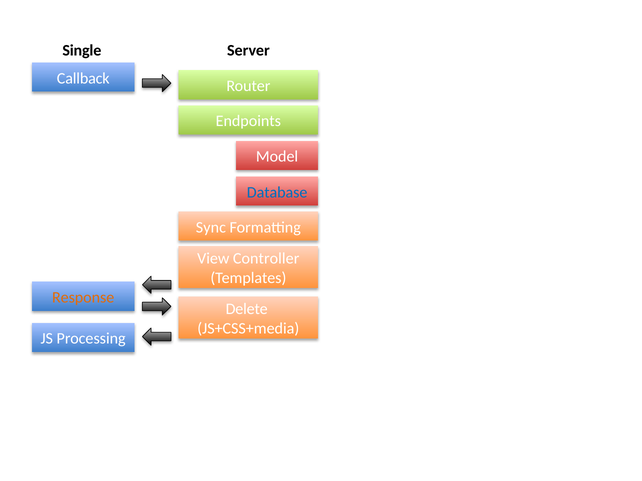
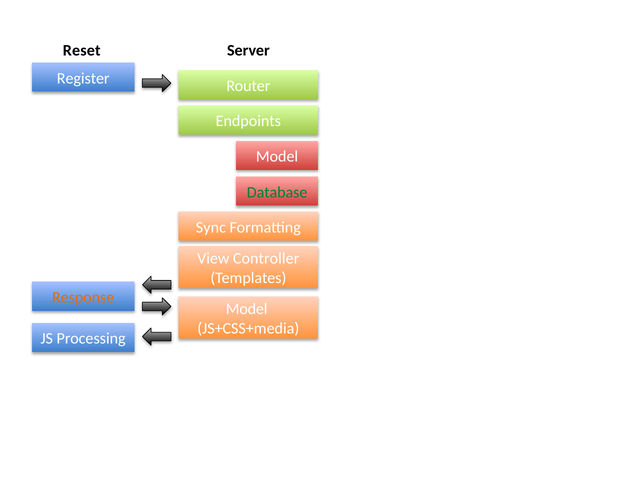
Single: Single -> Reset
Callback: Callback -> Register
Database colour: blue -> green
Delete at (247, 309): Delete -> Model
